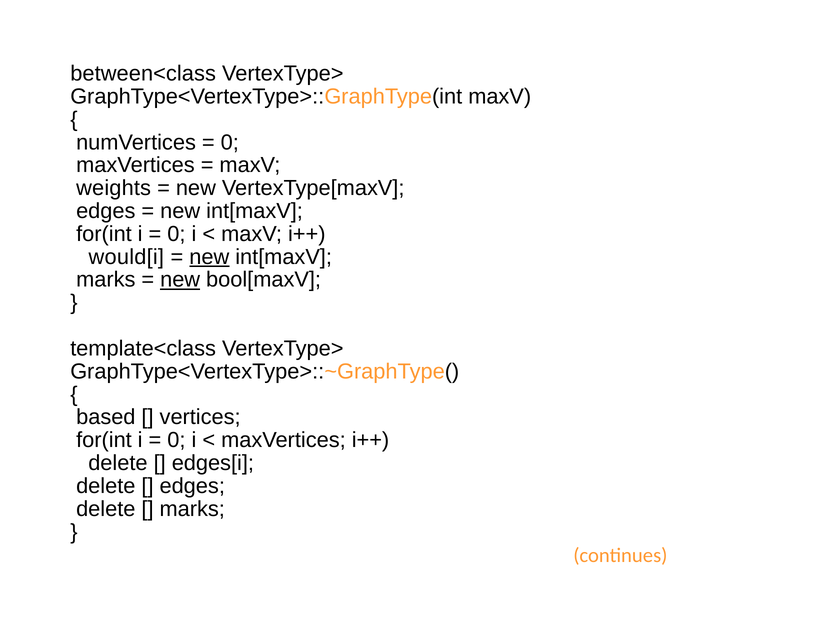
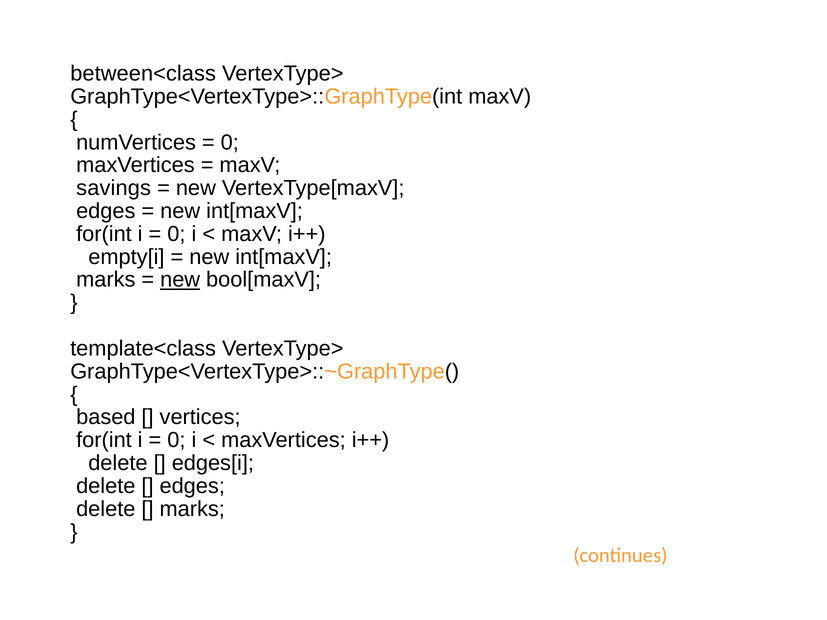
weights: weights -> savings
would[i: would[i -> empty[i
new at (209, 257) underline: present -> none
